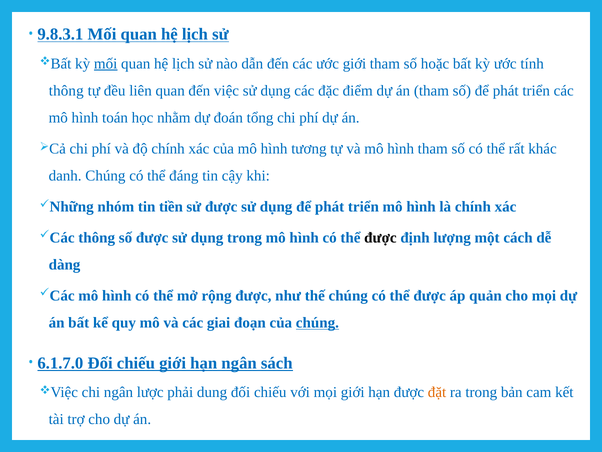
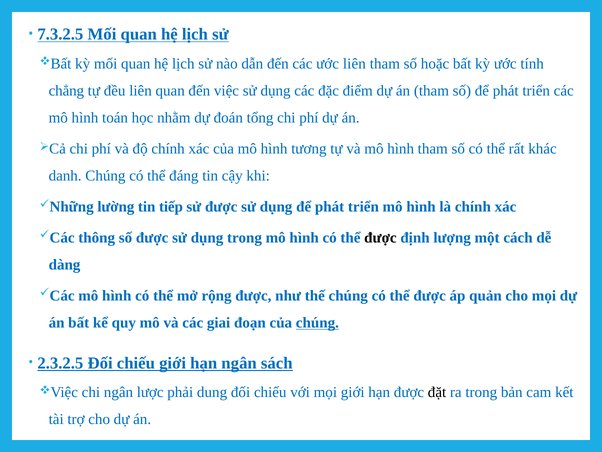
9.8.3.1: 9.8.3.1 -> 7.3.2.5
mối at (106, 64) underline: present -> none
ước giới: giới -> liên
thông at (66, 91): thông -> chẳng
nhóm: nhóm -> lường
tiền: tiền -> tiếp
6.1.7.0: 6.1.7.0 -> 2.3.2.5
đặt colour: orange -> black
